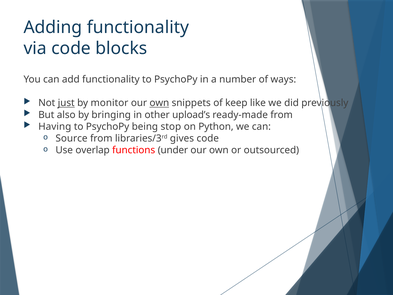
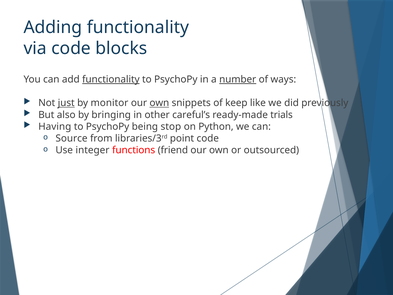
functionality at (111, 79) underline: none -> present
number underline: none -> present
upload’s: upload’s -> careful’s
ready-made from: from -> trials
gives: gives -> point
overlap: overlap -> integer
under: under -> friend
